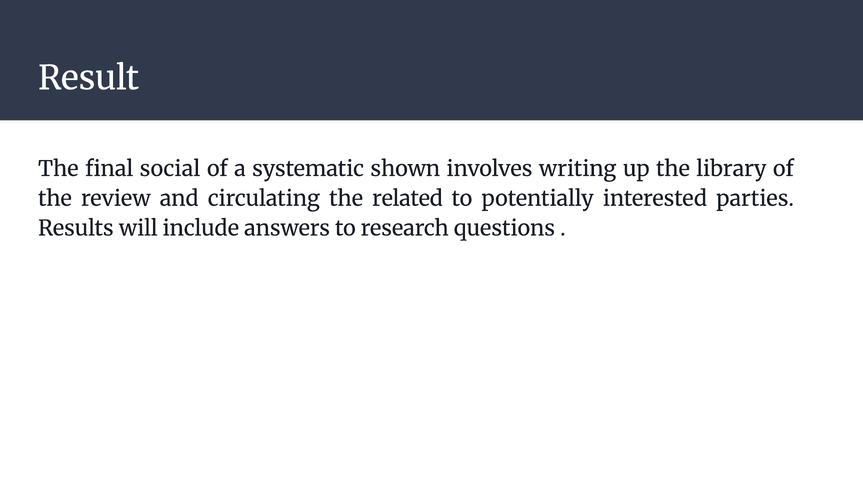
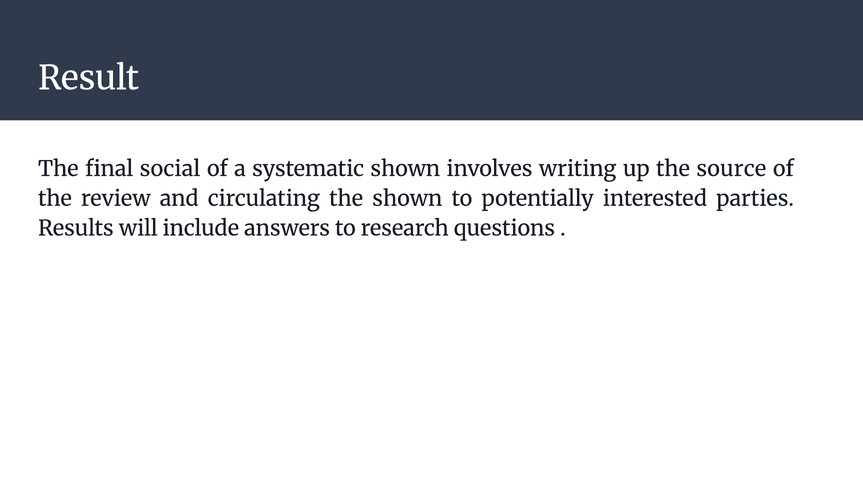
library: library -> source
the related: related -> shown
